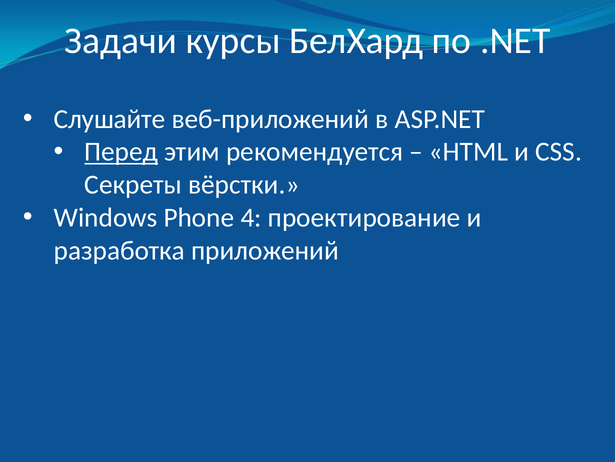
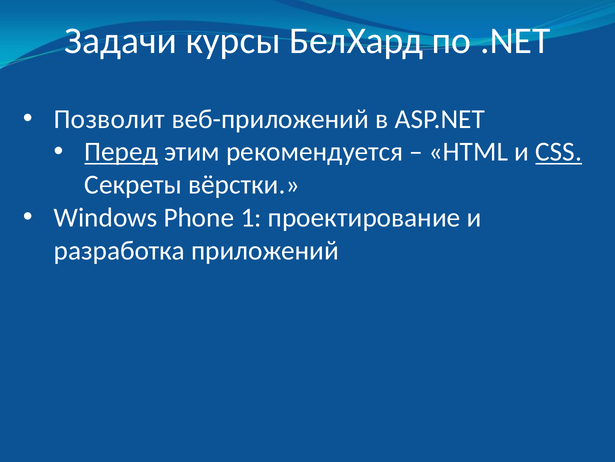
Слушайте: Слушайте -> Позволит
CSS underline: none -> present
4: 4 -> 1
